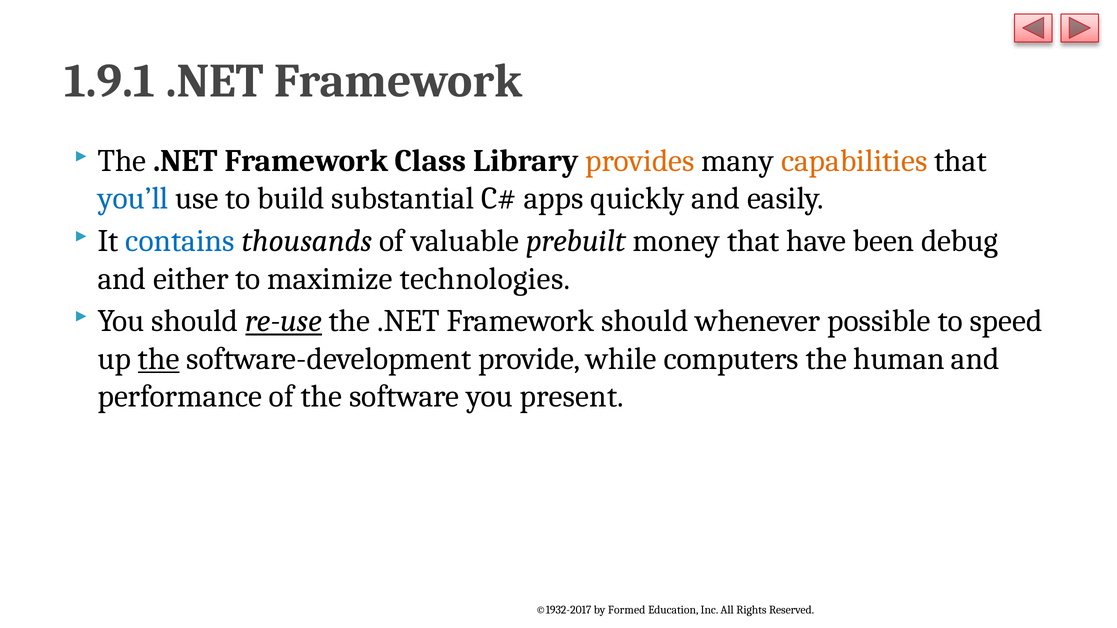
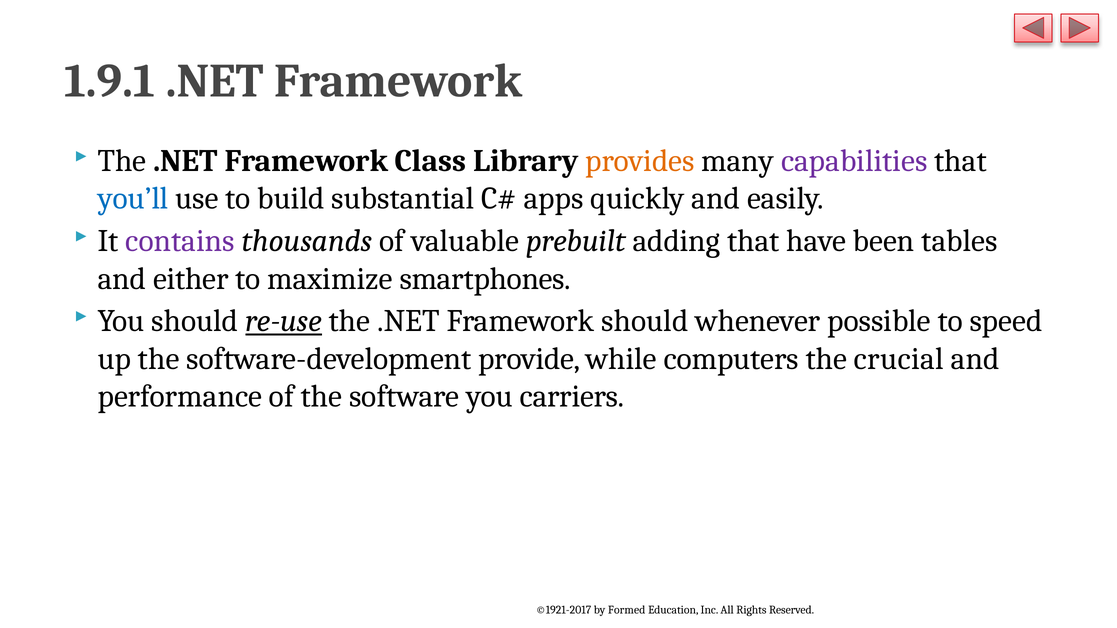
capabilities colour: orange -> purple
contains colour: blue -> purple
money: money -> adding
debug: debug -> tables
technologies: technologies -> smartphones
the at (159, 359) underline: present -> none
human: human -> crucial
present: present -> carriers
©1932-2017: ©1932-2017 -> ©1921-2017
